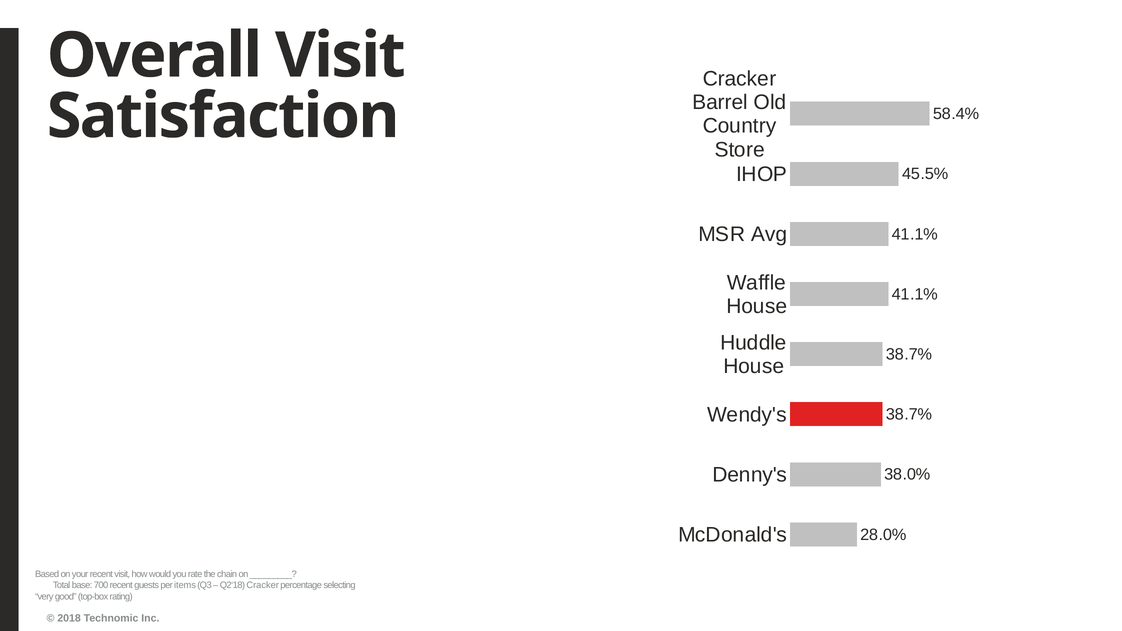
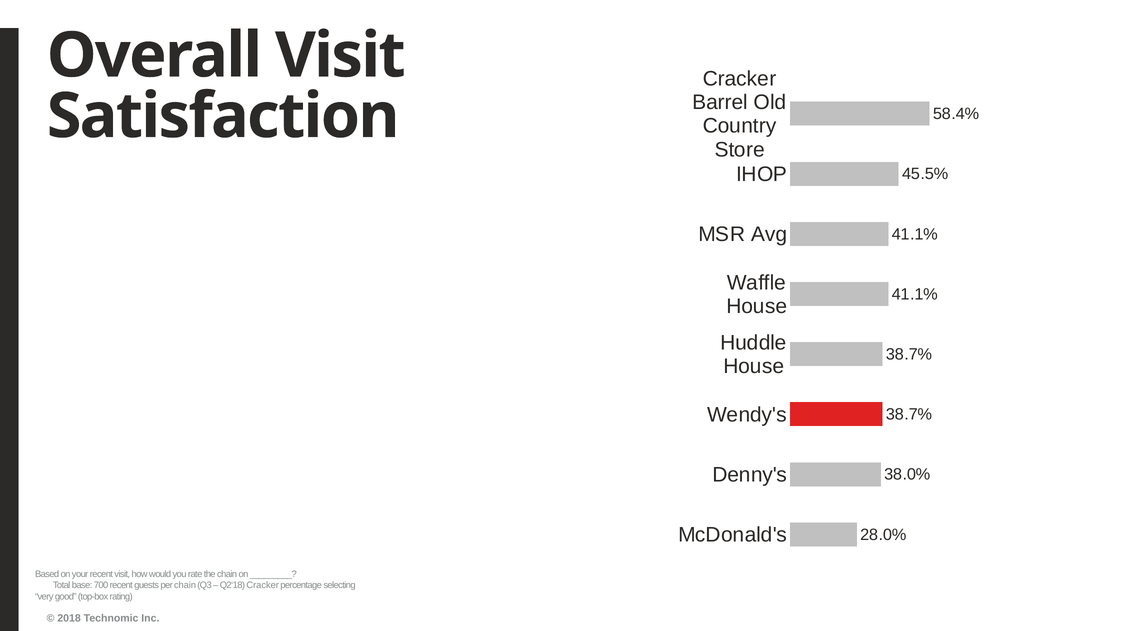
per items: items -> chain
